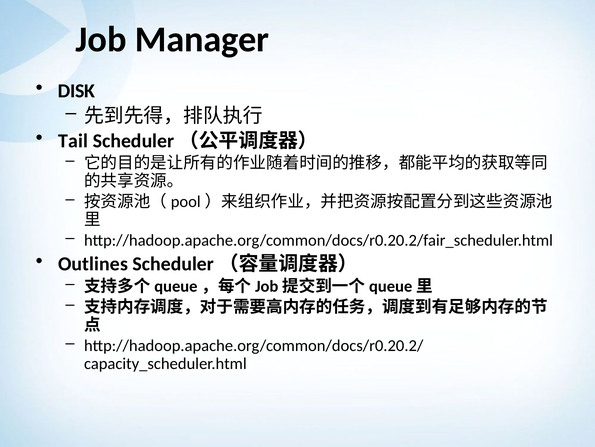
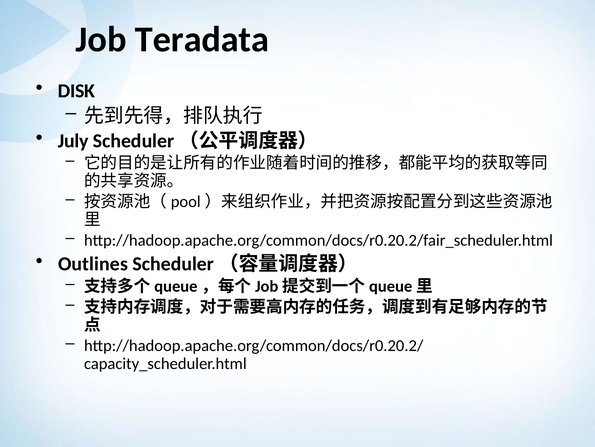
Manager: Manager -> Teradata
Tail: Tail -> July
